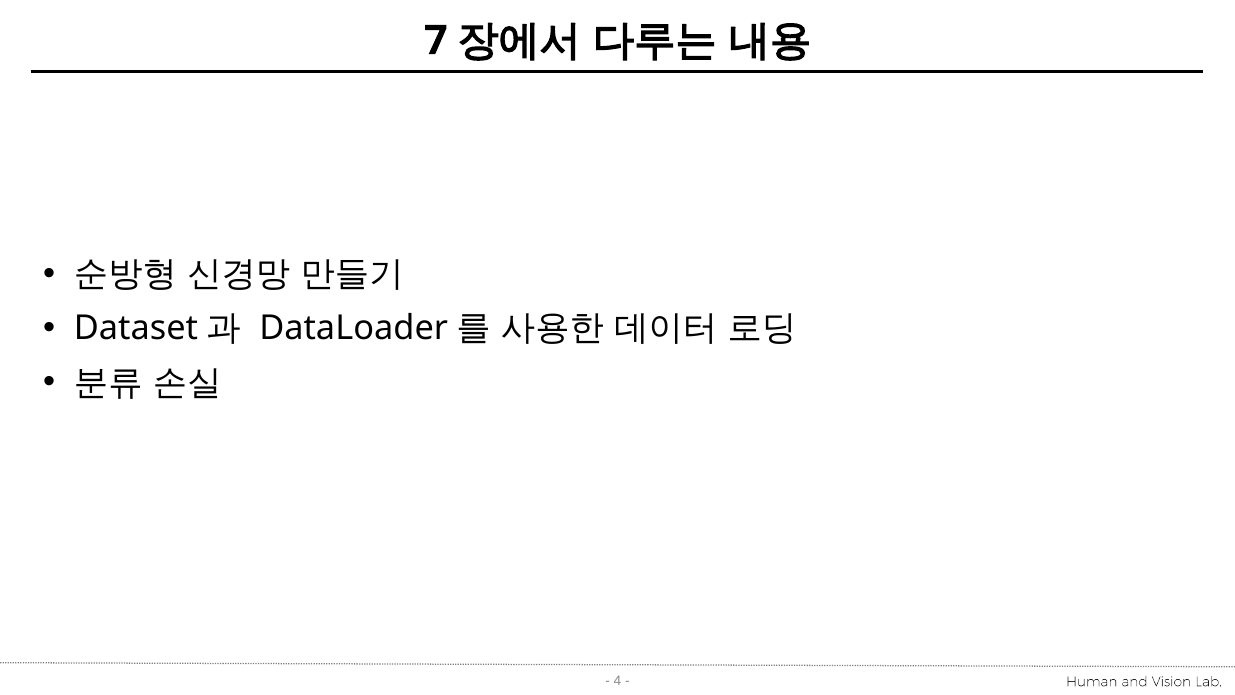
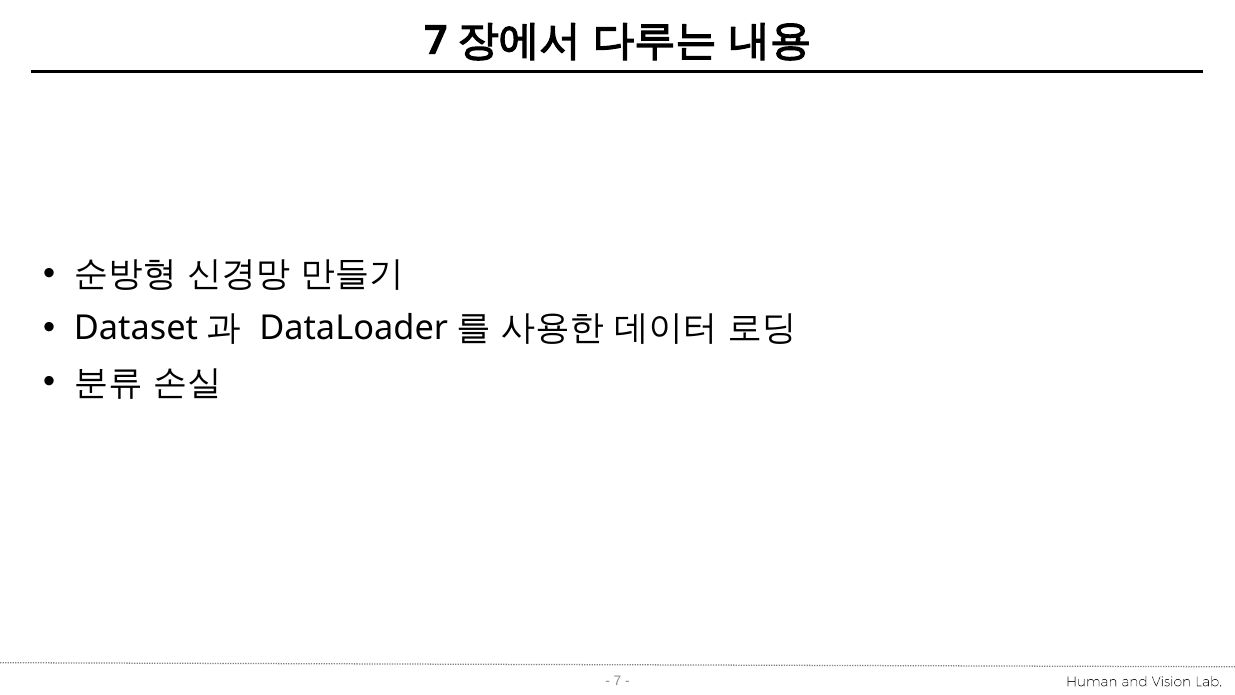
4 at (618, 681): 4 -> 7
